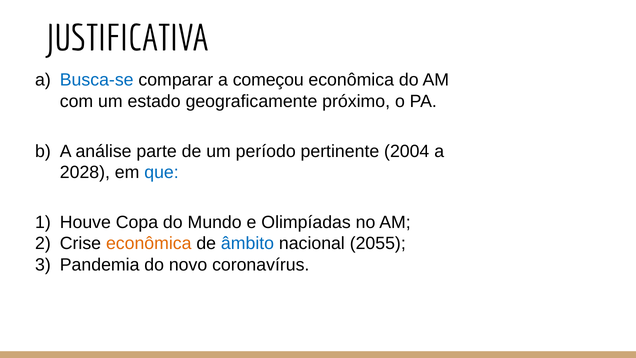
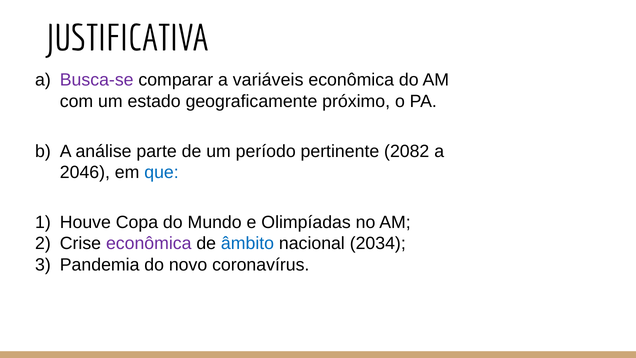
Busca-se colour: blue -> purple
começou: começou -> variáveis
2004: 2004 -> 2082
2028: 2028 -> 2046
econômica at (149, 243) colour: orange -> purple
2055: 2055 -> 2034
